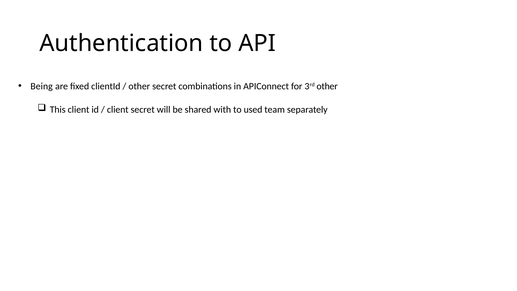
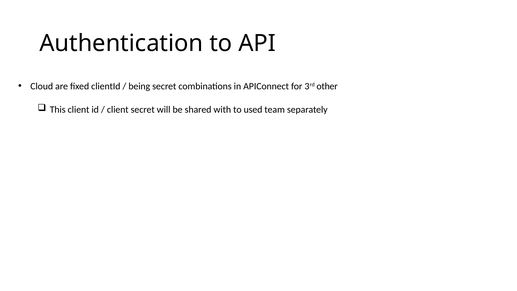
Being: Being -> Cloud
other at (139, 86): other -> being
